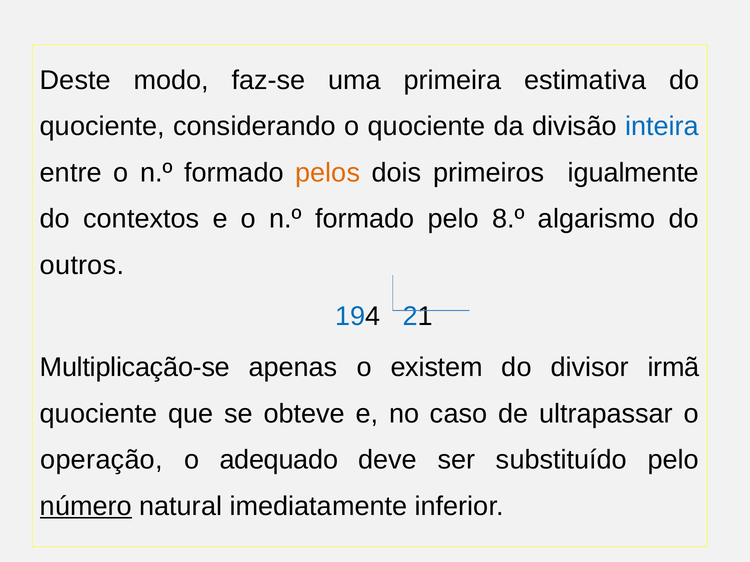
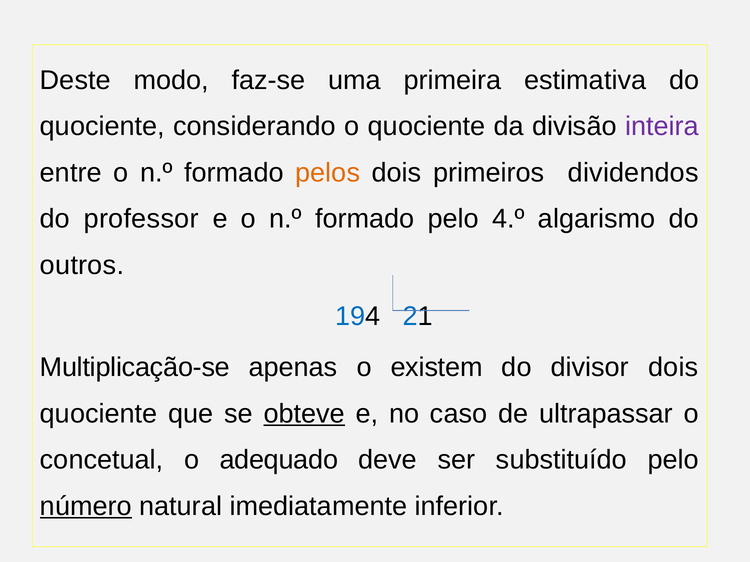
inteira colour: blue -> purple
igualmente: igualmente -> dividendos
contextos: contextos -> professor
8.º: 8.º -> 4.º
divisor irmã: irmã -> dois
obteve underline: none -> present
operação: operação -> concetual
